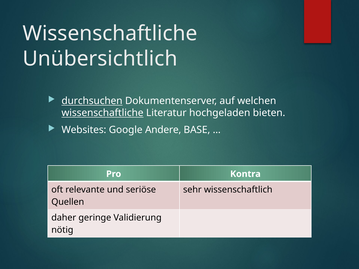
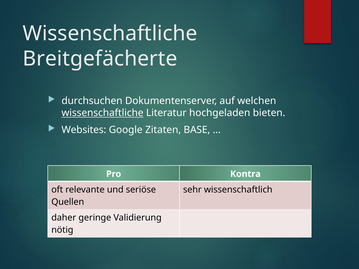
Unübersichtlich: Unübersichtlich -> Breitgefächerte
durchsuchen underline: present -> none
Andere: Andere -> Zitaten
